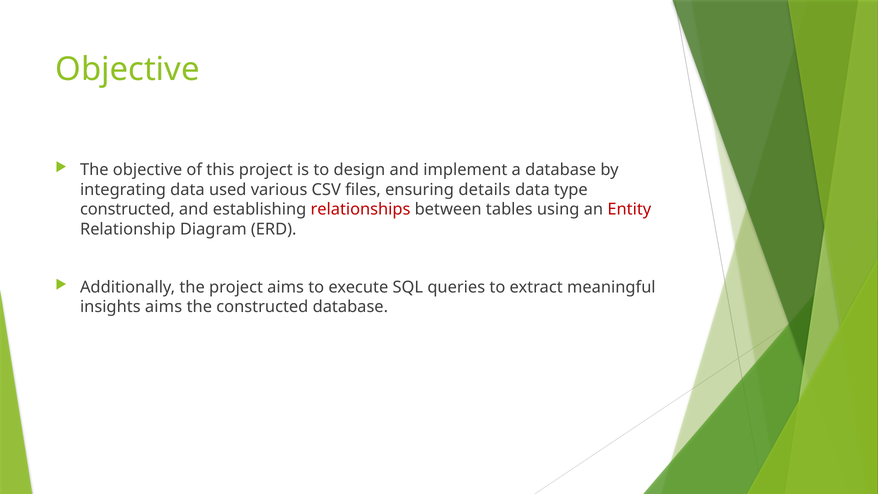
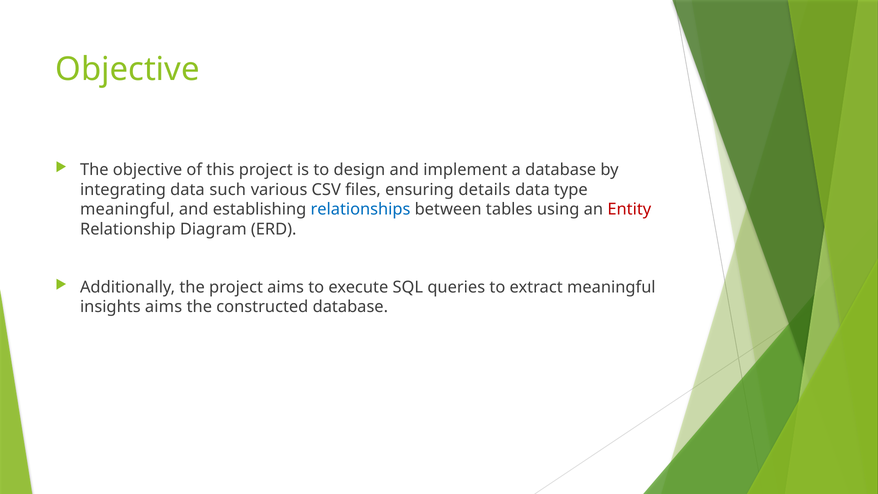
used: used -> such
constructed at (127, 209): constructed -> meaningful
relationships colour: red -> blue
